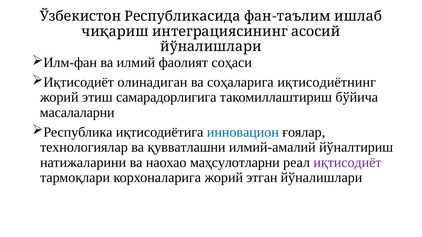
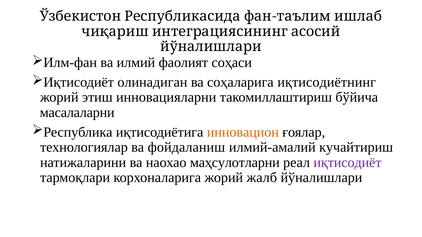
самарадорлигига: самарадорлигига -> инновацияларни
инновацион colour: blue -> orange
қувватлашни: қувватлашни -> фойдаланиш
йўналтириш: йўналтириш -> кучайтириш
этган: этган -> жалб
